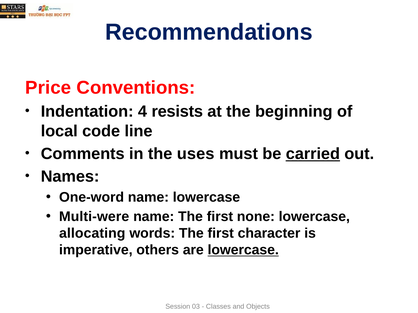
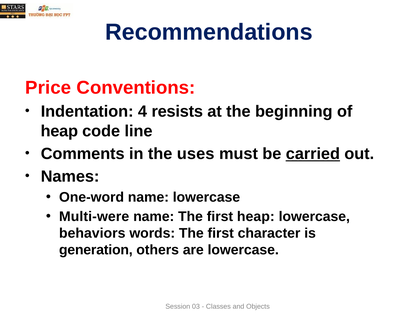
local at (59, 131): local -> heap
first none: none -> heap
allocating: allocating -> behaviors
imperative: imperative -> generation
lowercase at (243, 250) underline: present -> none
